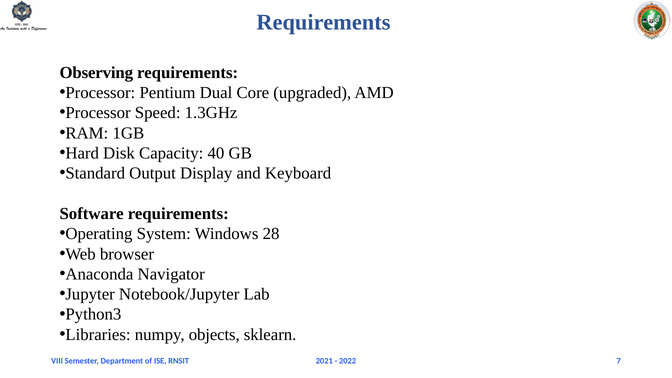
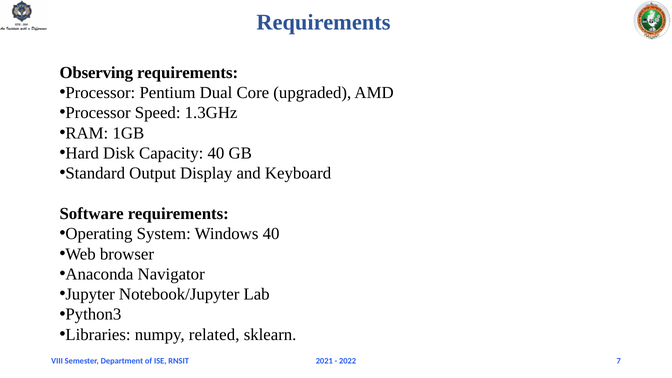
Windows 28: 28 -> 40
objects: objects -> related
